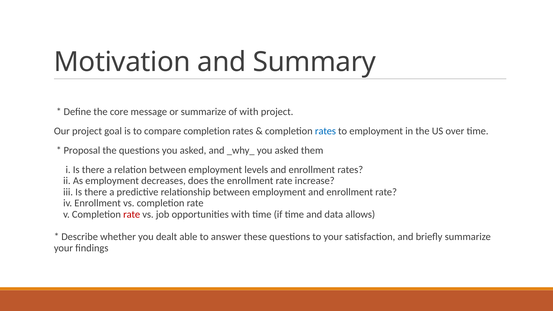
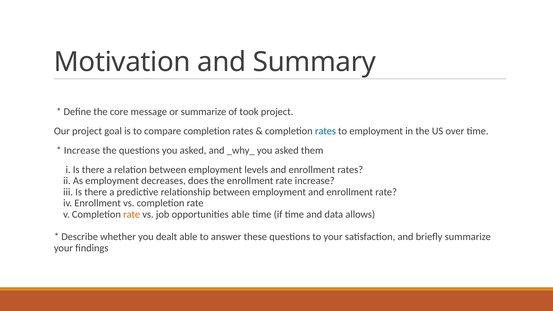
of with: with -> took
Proposal at (82, 150): Proposal -> Increase
rate at (132, 214) colour: red -> orange
opportunities with: with -> able
